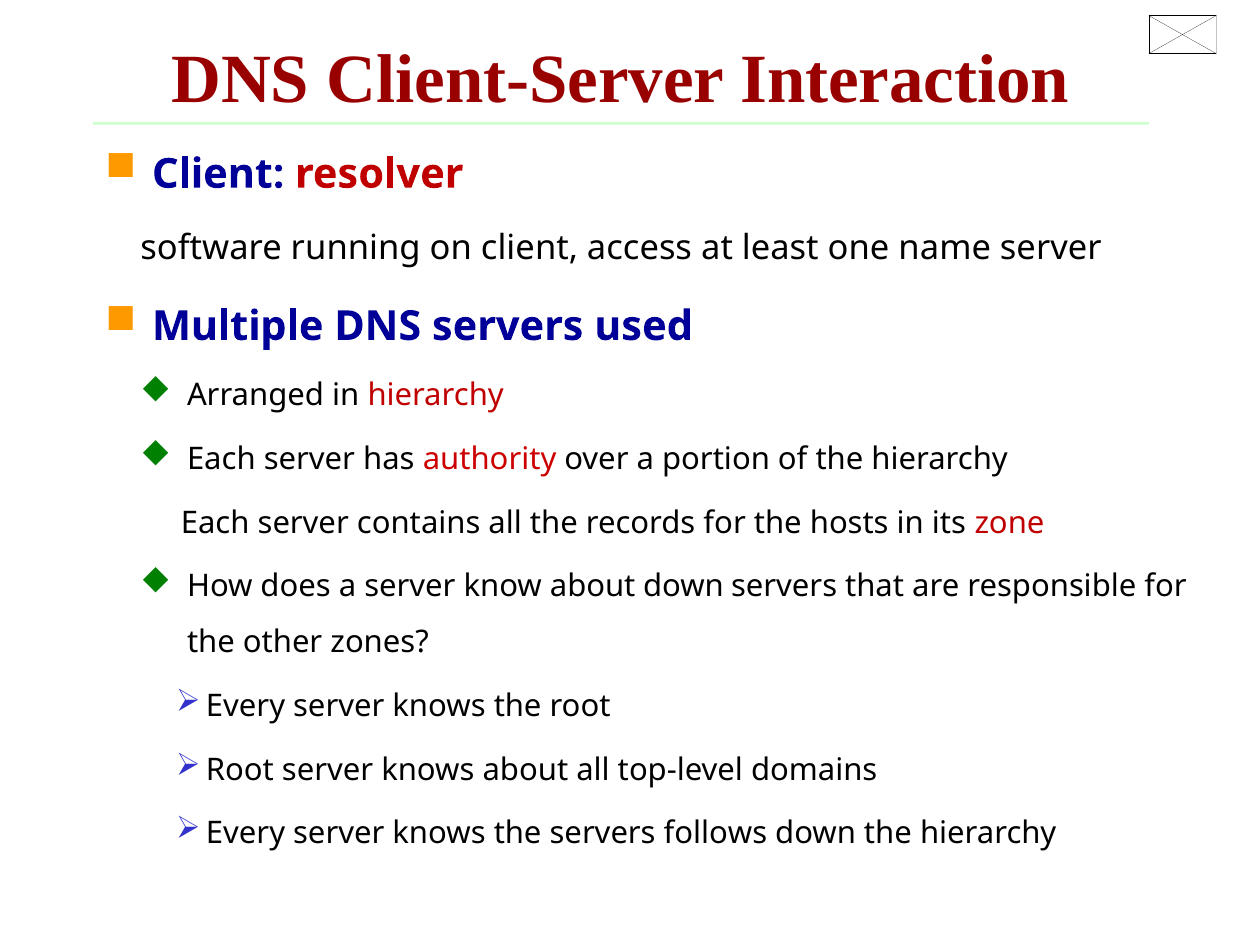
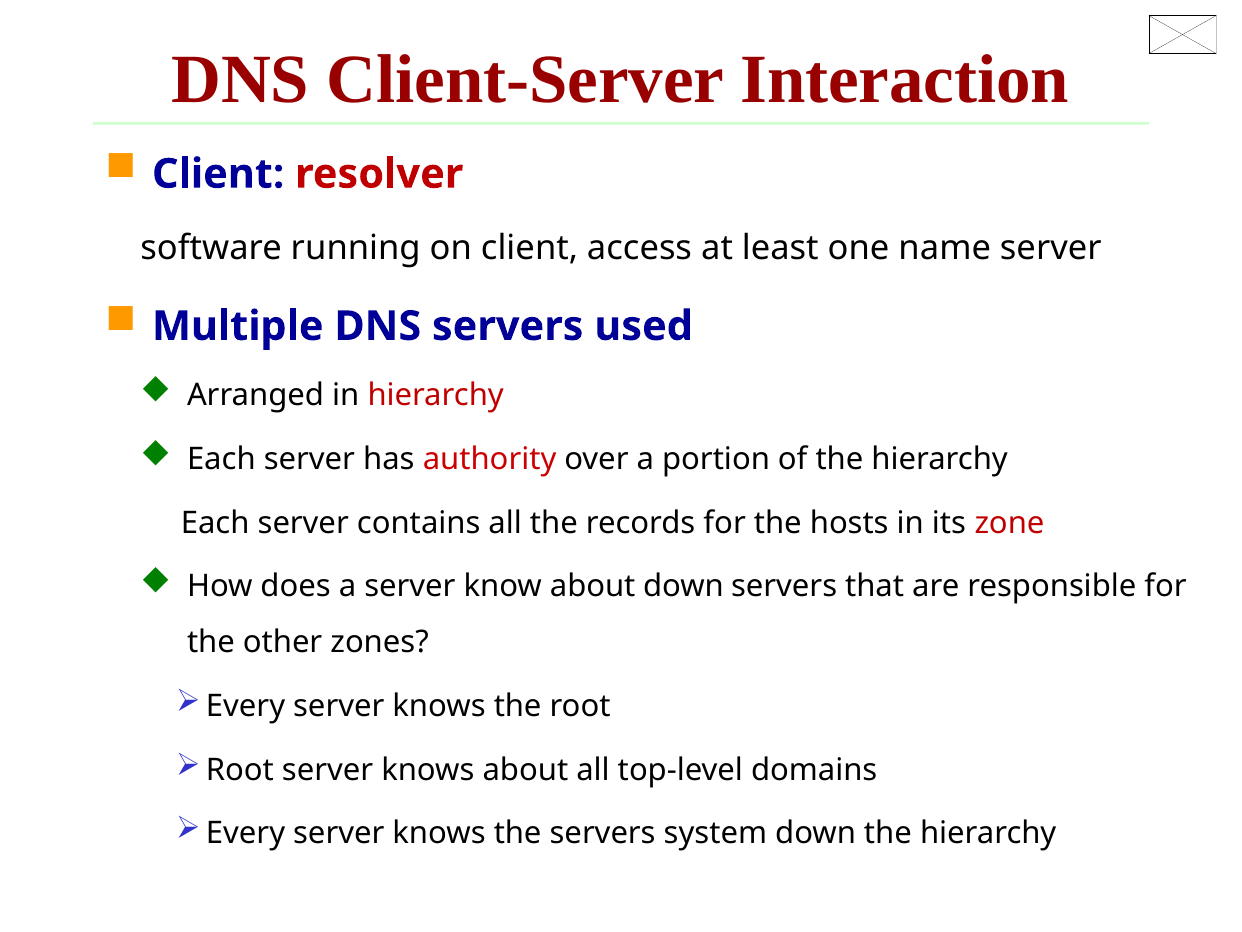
follows: follows -> system
